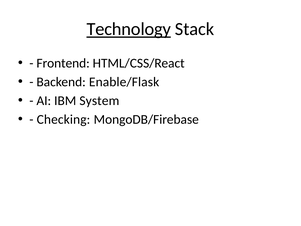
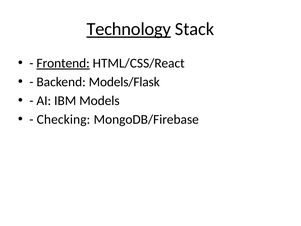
Frontend underline: none -> present
Enable/Flask: Enable/Flask -> Models/Flask
System: System -> Models
